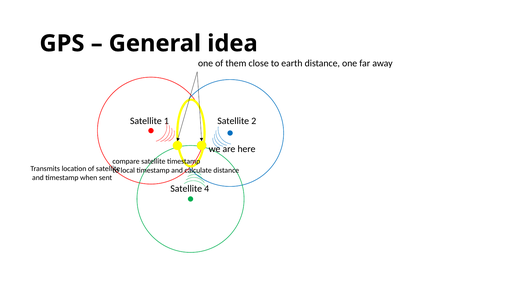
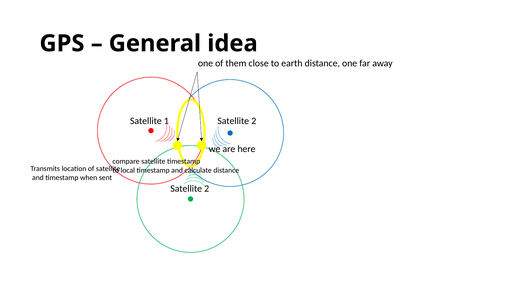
4 at (207, 189): 4 -> 2
